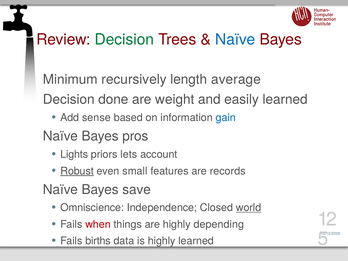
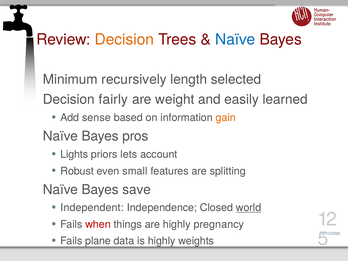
Decision at (124, 40) colour: green -> orange
average: average -> selected
done: done -> fairly
gain colour: blue -> orange
Robust underline: present -> none
records: records -> splitting
Omniscience: Omniscience -> Independent
depending: depending -> pregnancy
births: births -> plane
highly learned: learned -> weights
